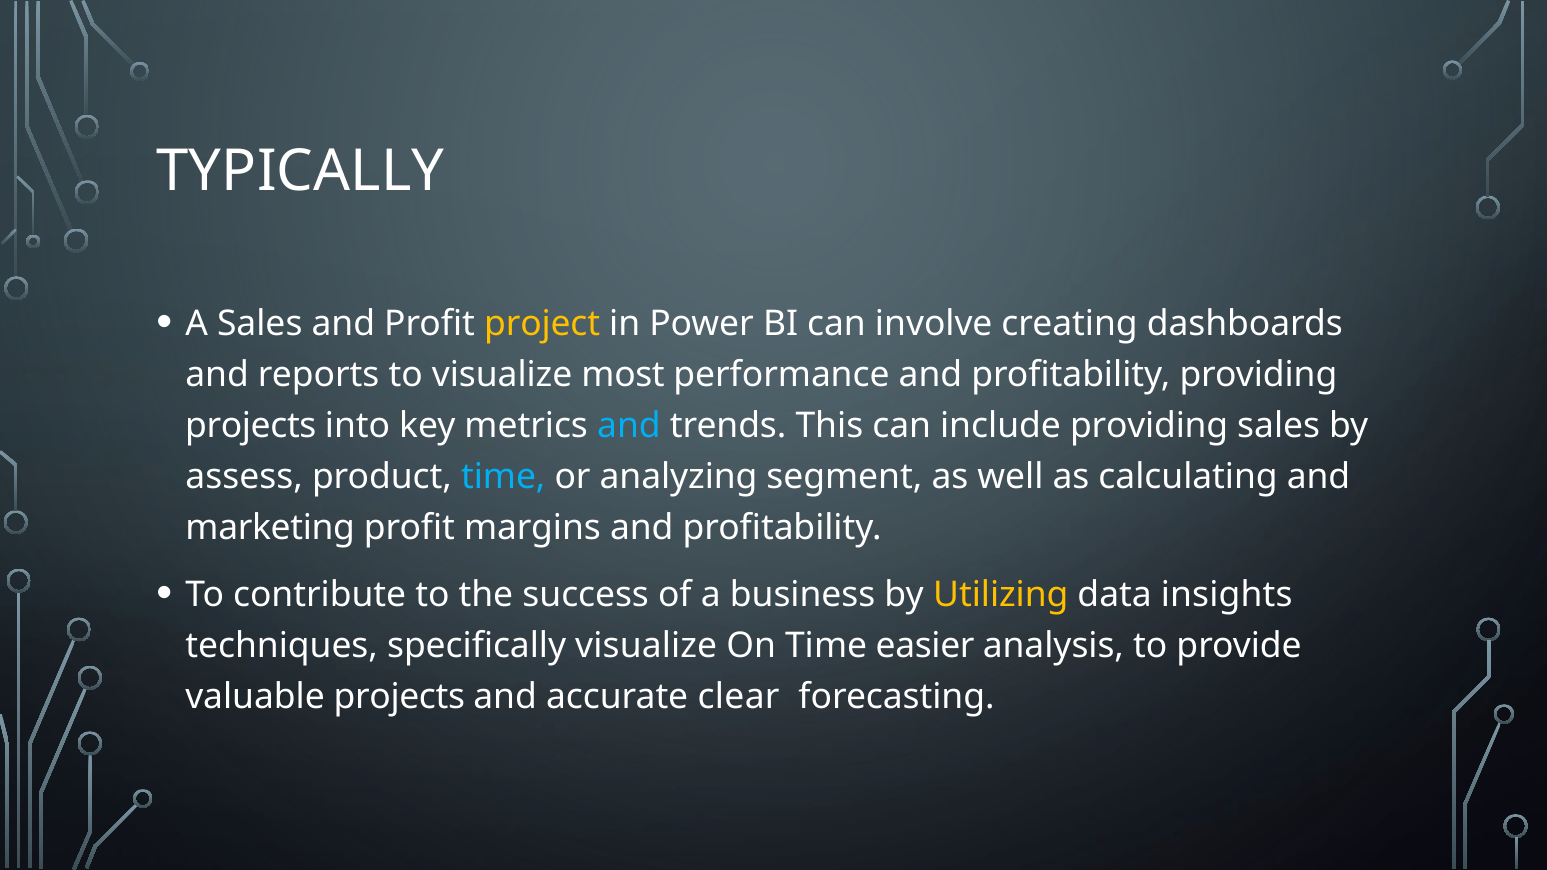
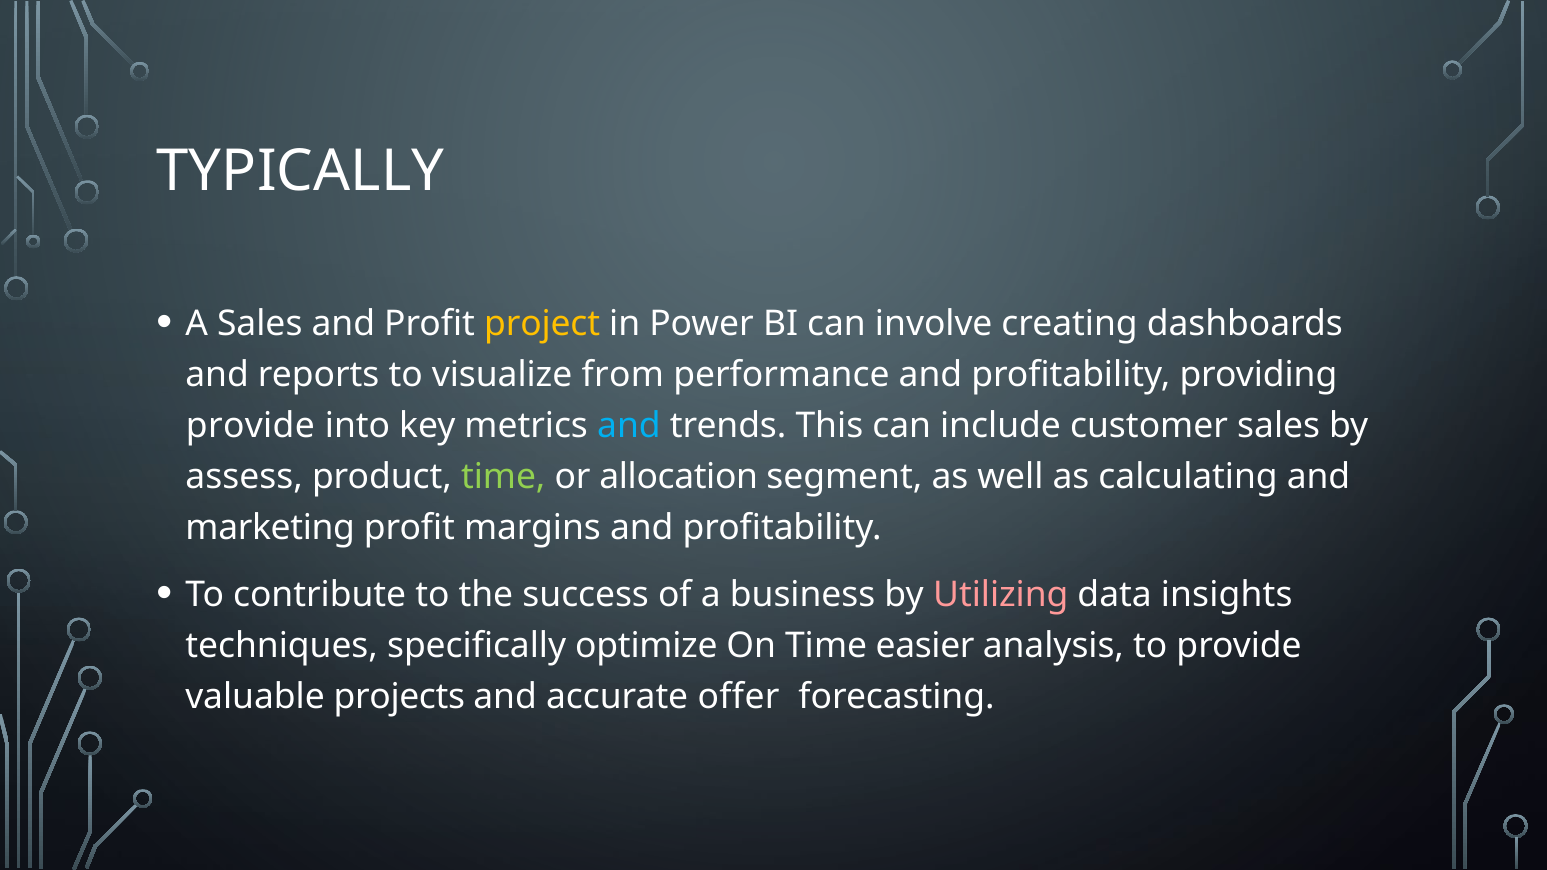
most: most -> from
projects at (251, 426): projects -> provide
include providing: providing -> customer
time at (503, 477) colour: light blue -> light green
analyzing: analyzing -> allocation
Utilizing colour: yellow -> pink
specifically visualize: visualize -> optimize
clear: clear -> offer
